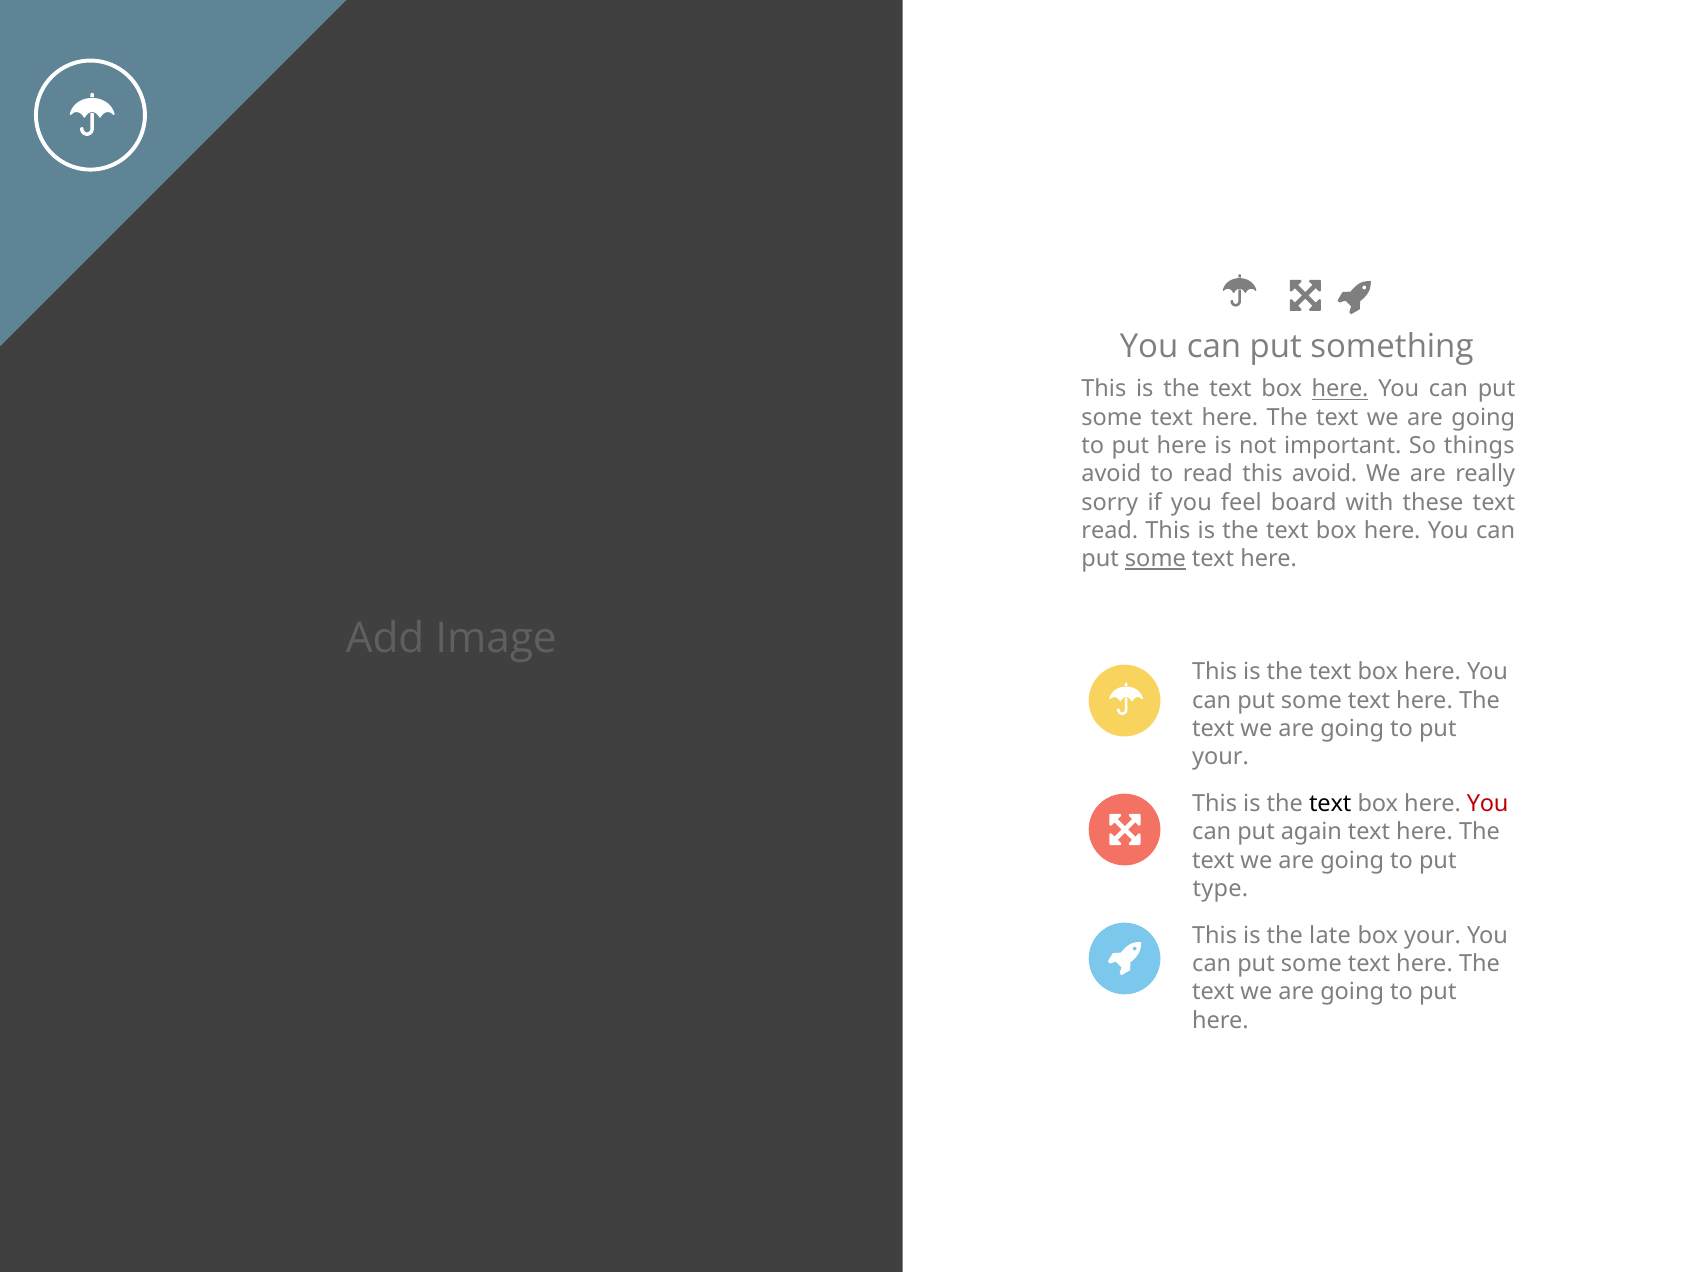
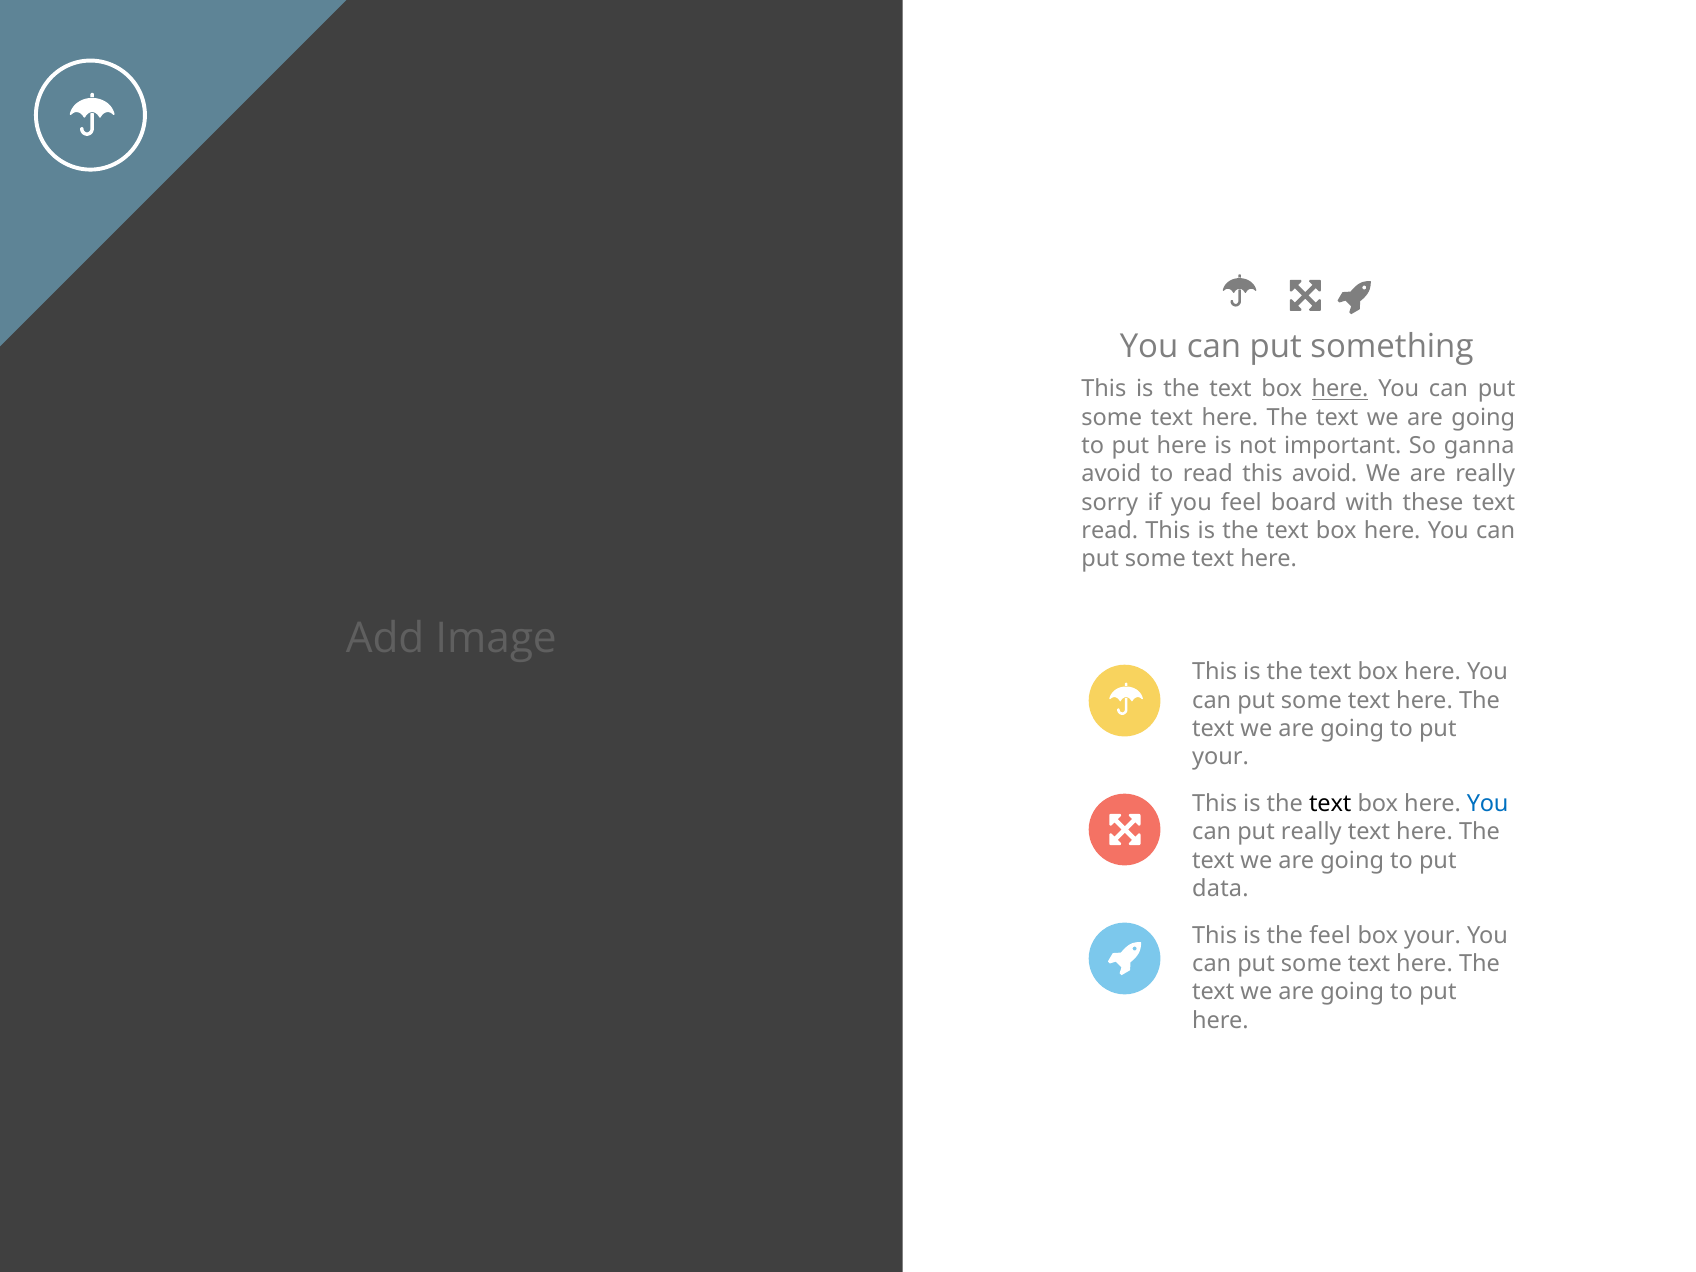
things: things -> ganna
some at (1155, 559) underline: present -> none
You at (1488, 804) colour: red -> blue
put again: again -> really
type: type -> data
the late: late -> feel
